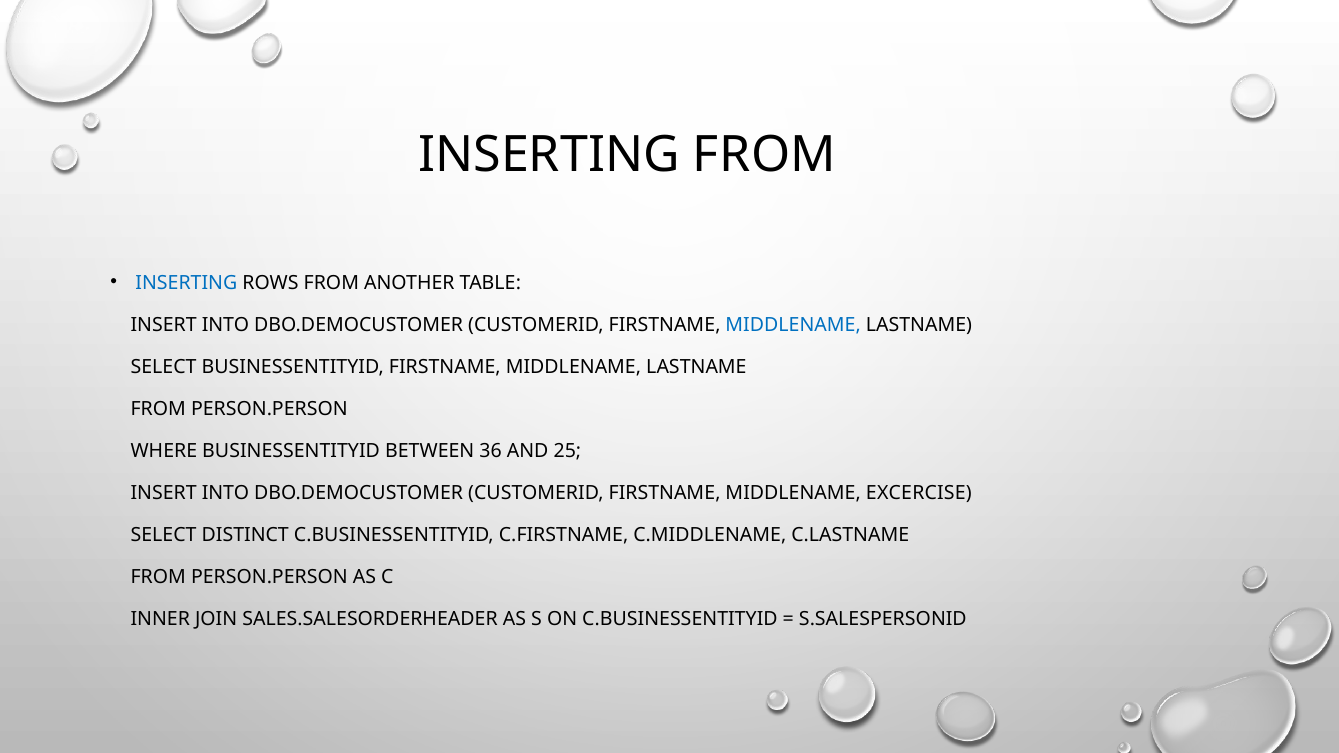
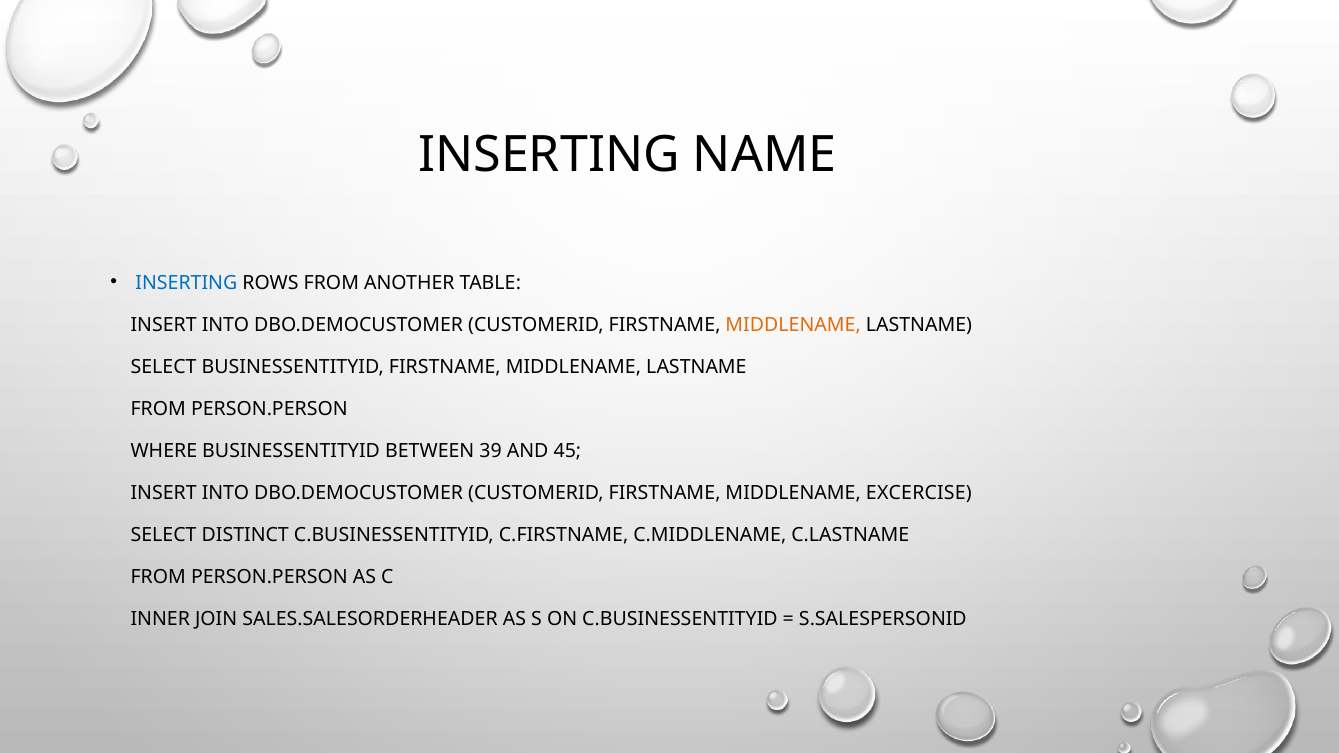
INSERTING FROM: FROM -> NAME
MIDDLENAME at (793, 325) colour: blue -> orange
36: 36 -> 39
25: 25 -> 45
